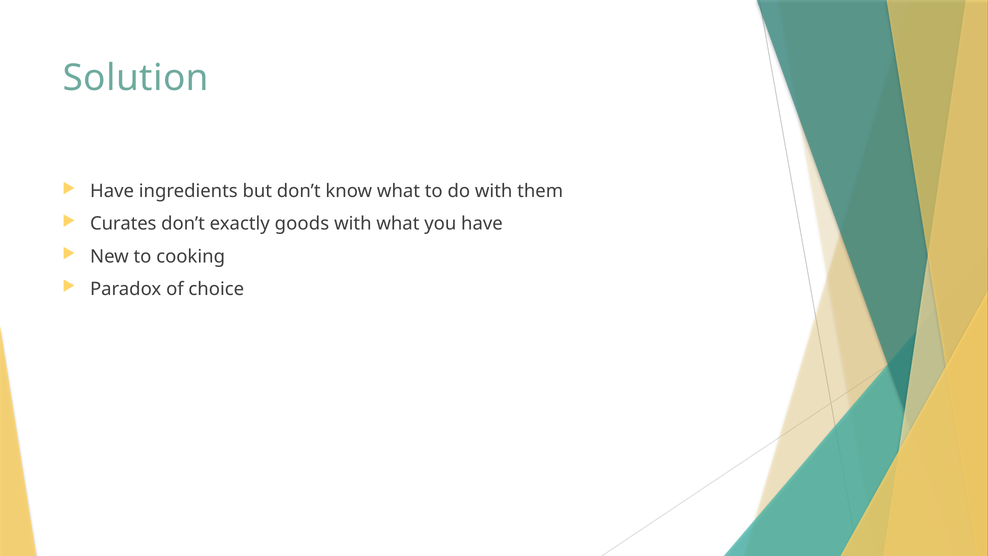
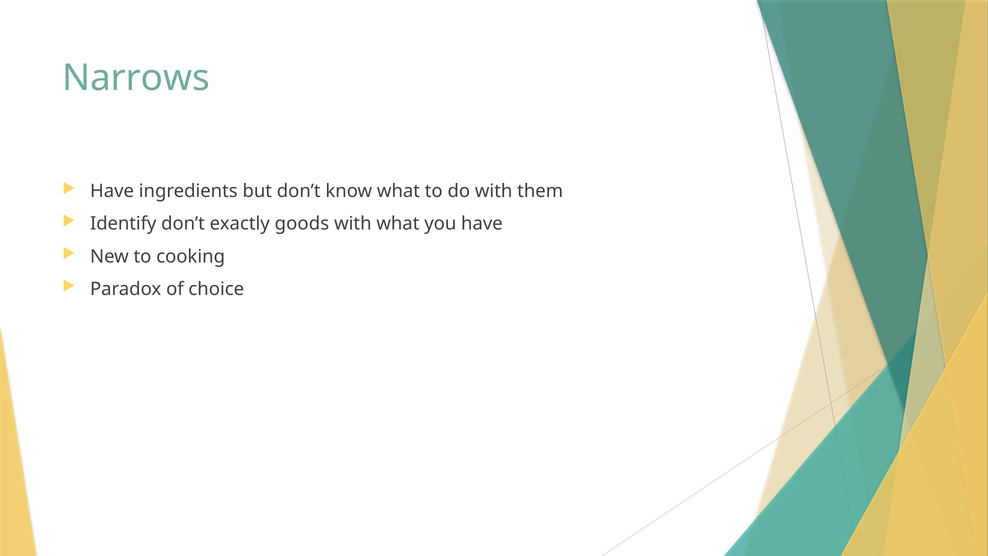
Solution: Solution -> Narrows
Curates: Curates -> Identify
